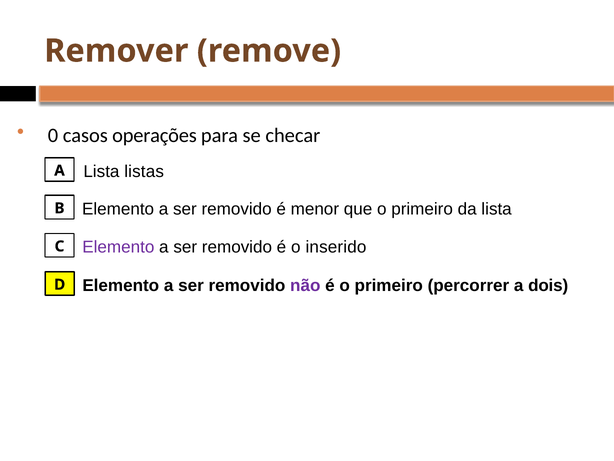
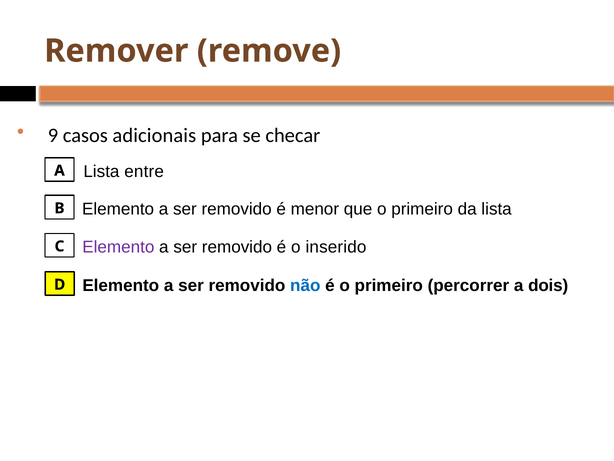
0: 0 -> 9
operações: operações -> adicionais
listas: listas -> entre
não colour: purple -> blue
